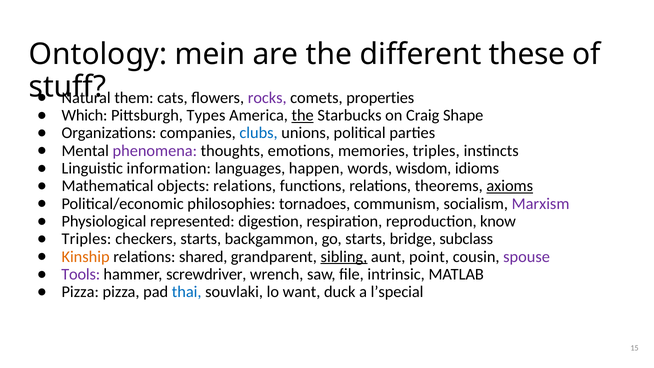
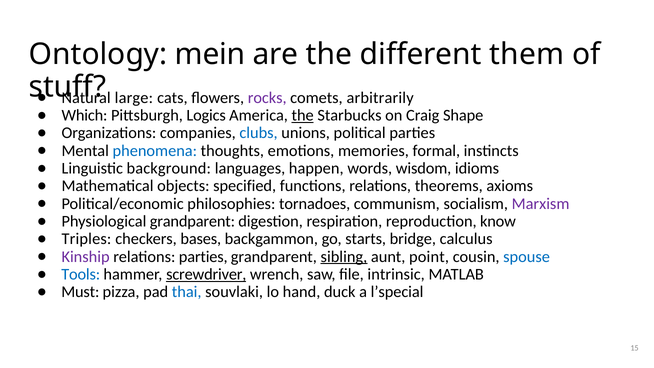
these: these -> them
them: them -> large
properties: properties -> arbitrarily
Types: Types -> Logics
phenomena colour: purple -> blue
memories triples: triples -> formal
information: information -> background
objects relations: relations -> specified
axioms underline: present -> none
Physiological represented: represented -> grandparent
checkers starts: starts -> bases
subclass: subclass -> calculus
Kinship colour: orange -> purple
relations shared: shared -> parties
spouse colour: purple -> blue
Tools colour: purple -> blue
screwdriver underline: none -> present
Pizza at (80, 292): Pizza -> Must
want: want -> hand
